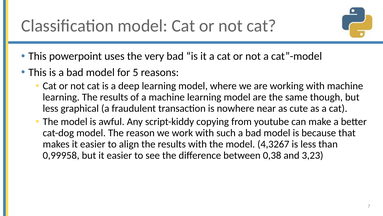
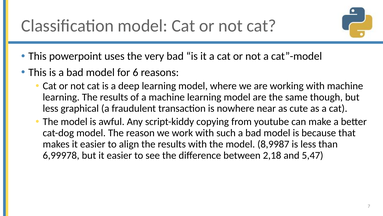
5: 5 -> 6
4,3267: 4,3267 -> 8,9987
0,99958: 0,99958 -> 6,99978
0,38: 0,38 -> 2,18
3,23: 3,23 -> 5,47
